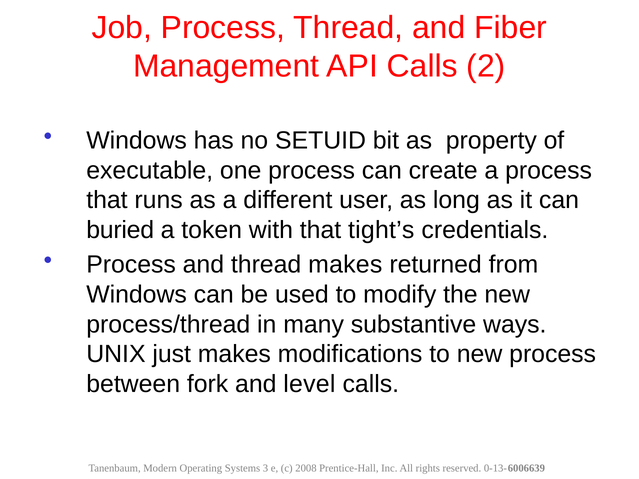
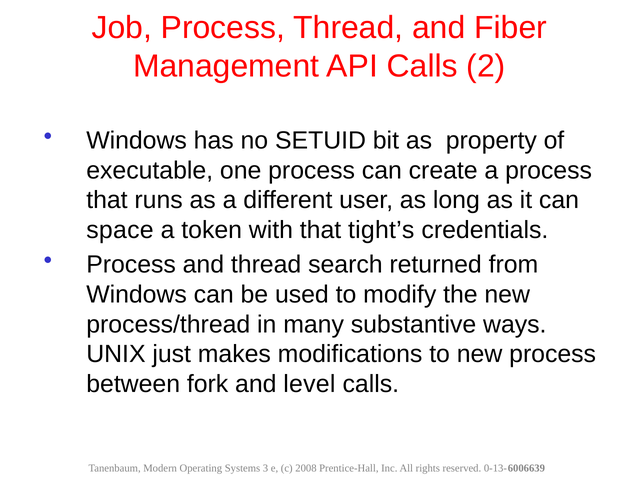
buried: buried -> space
thread makes: makes -> search
